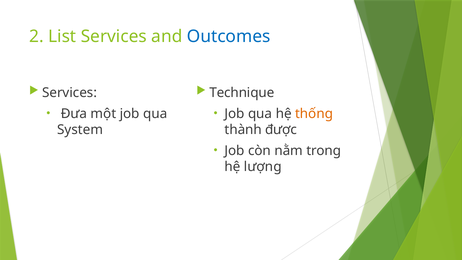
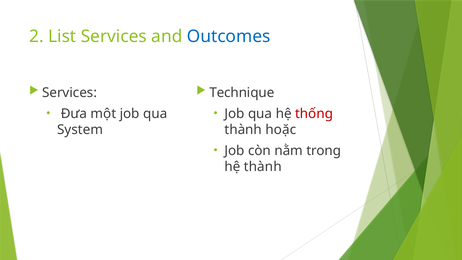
thống colour: orange -> red
được: được -> hoặc
hệ lượng: lượng -> thành
